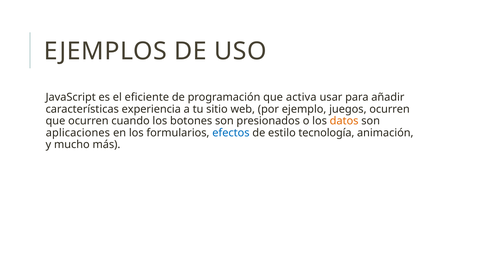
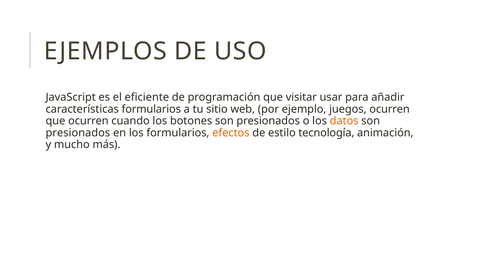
activa: activa -> visitar
características experiencia: experiencia -> formularios
aplicaciones at (78, 133): aplicaciones -> presionados
efectos colour: blue -> orange
